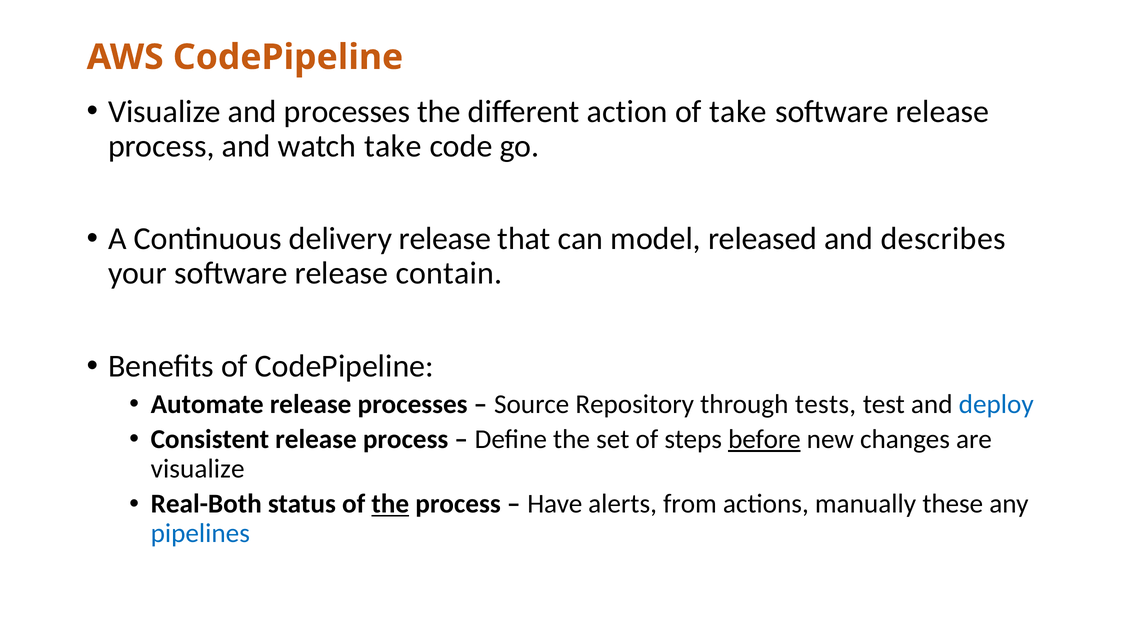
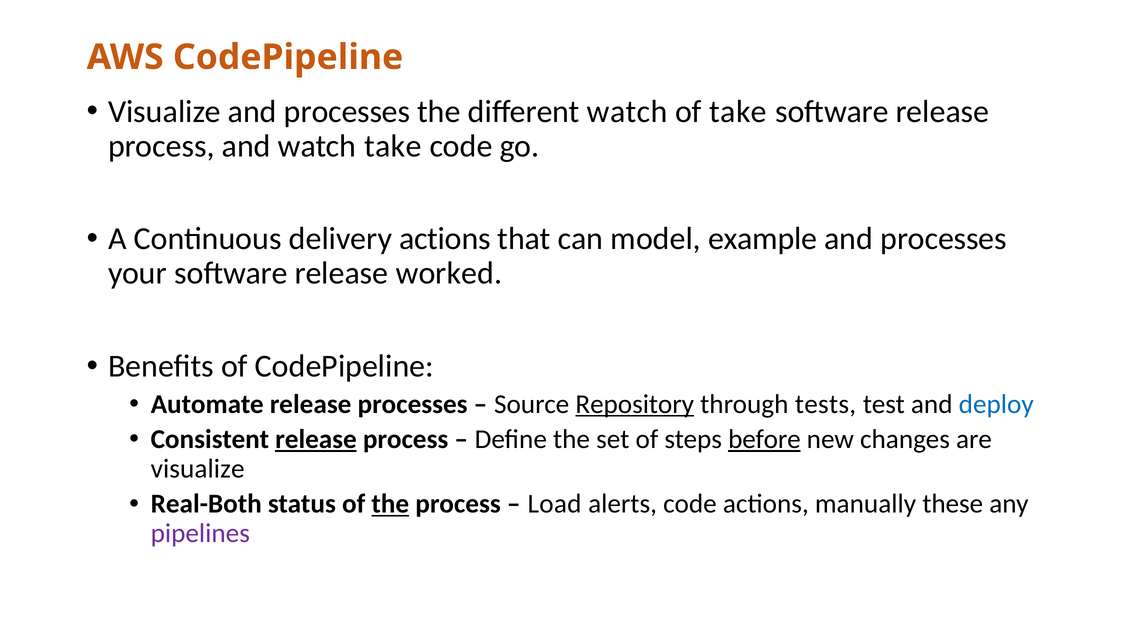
different action: action -> watch
delivery release: release -> actions
released: released -> example
describes at (943, 239): describes -> processes
contain: contain -> worked
Repository underline: none -> present
release at (316, 440) underline: none -> present
Have: Have -> Load
alerts from: from -> code
pipelines colour: blue -> purple
